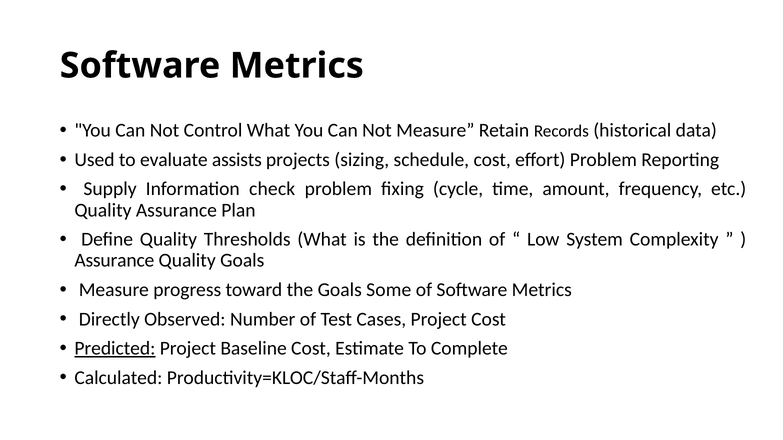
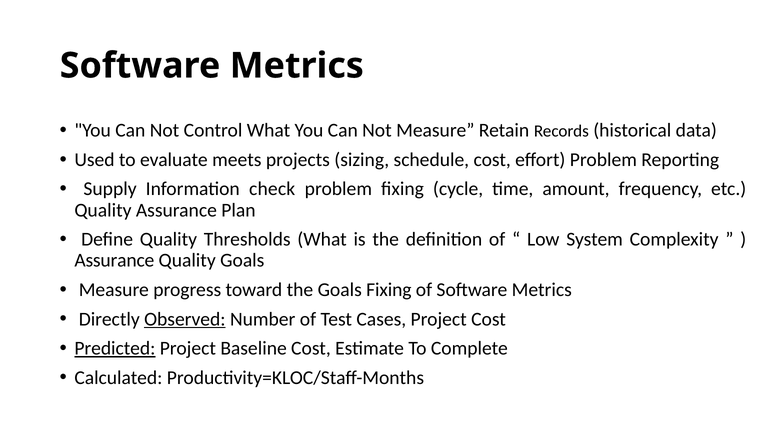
assists: assists -> meets
Goals Some: Some -> Fixing
Observed underline: none -> present
